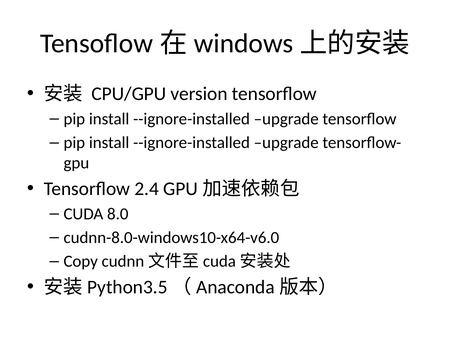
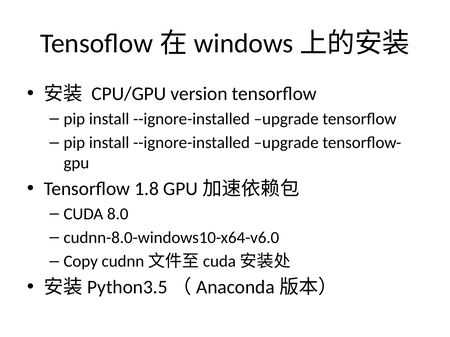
2.4: 2.4 -> 1.8
